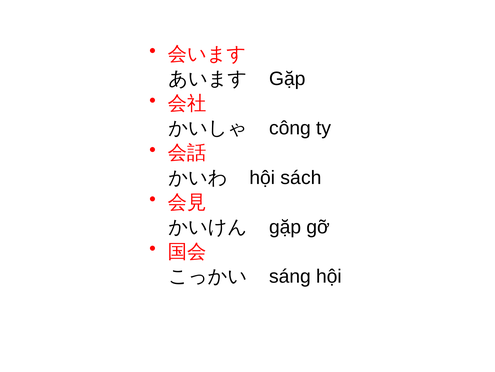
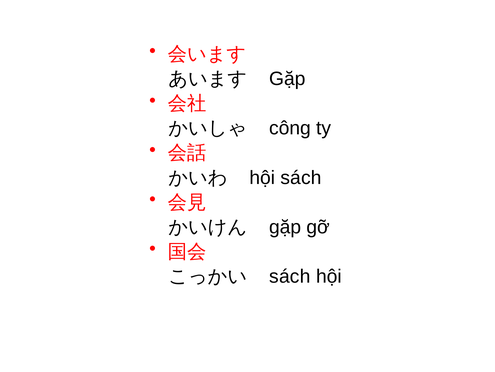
sáng at (290, 276): sáng -> sách
